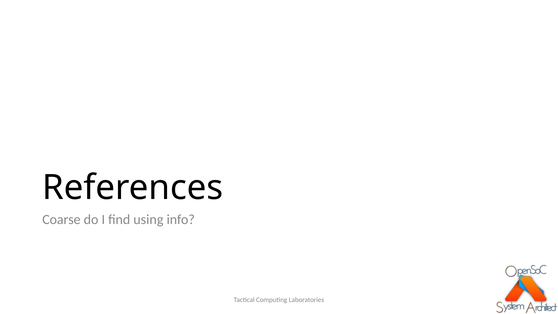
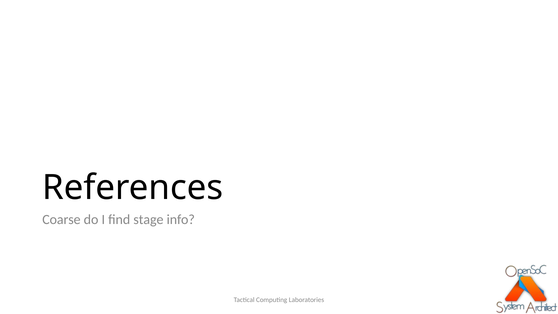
using: using -> stage
